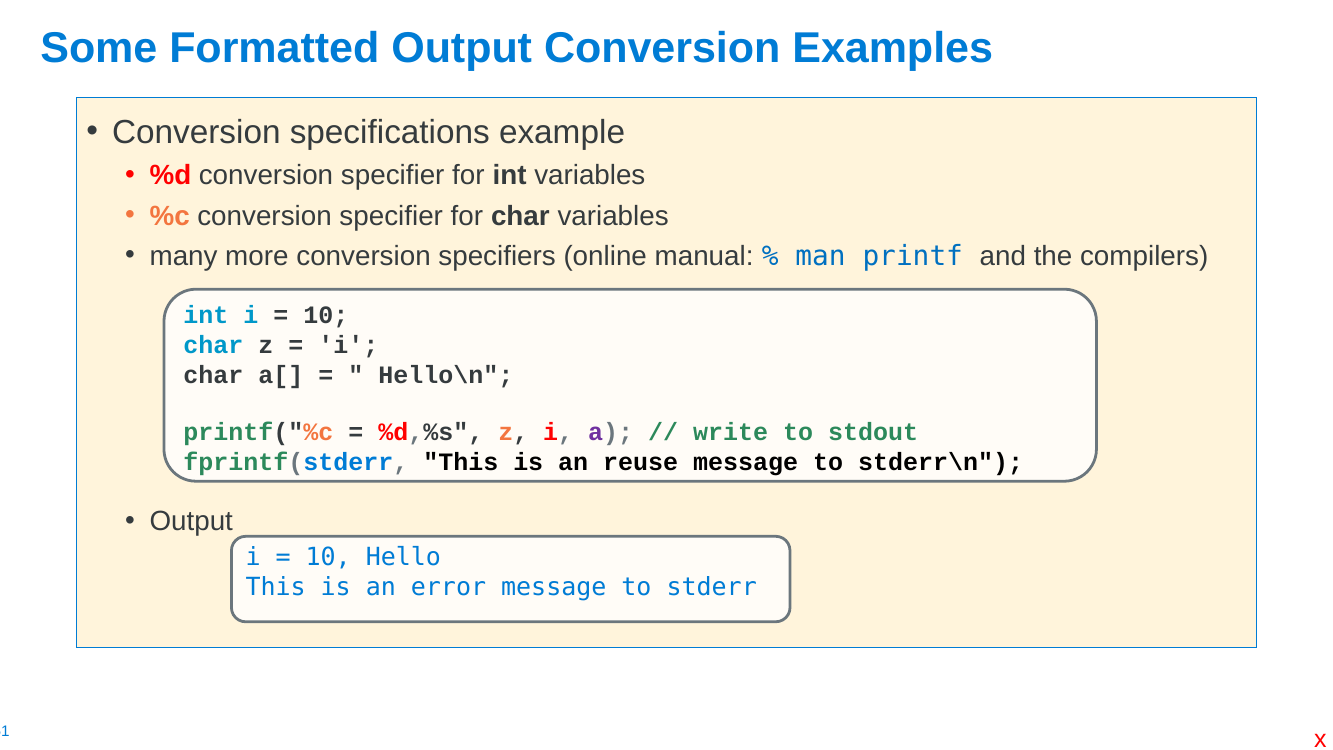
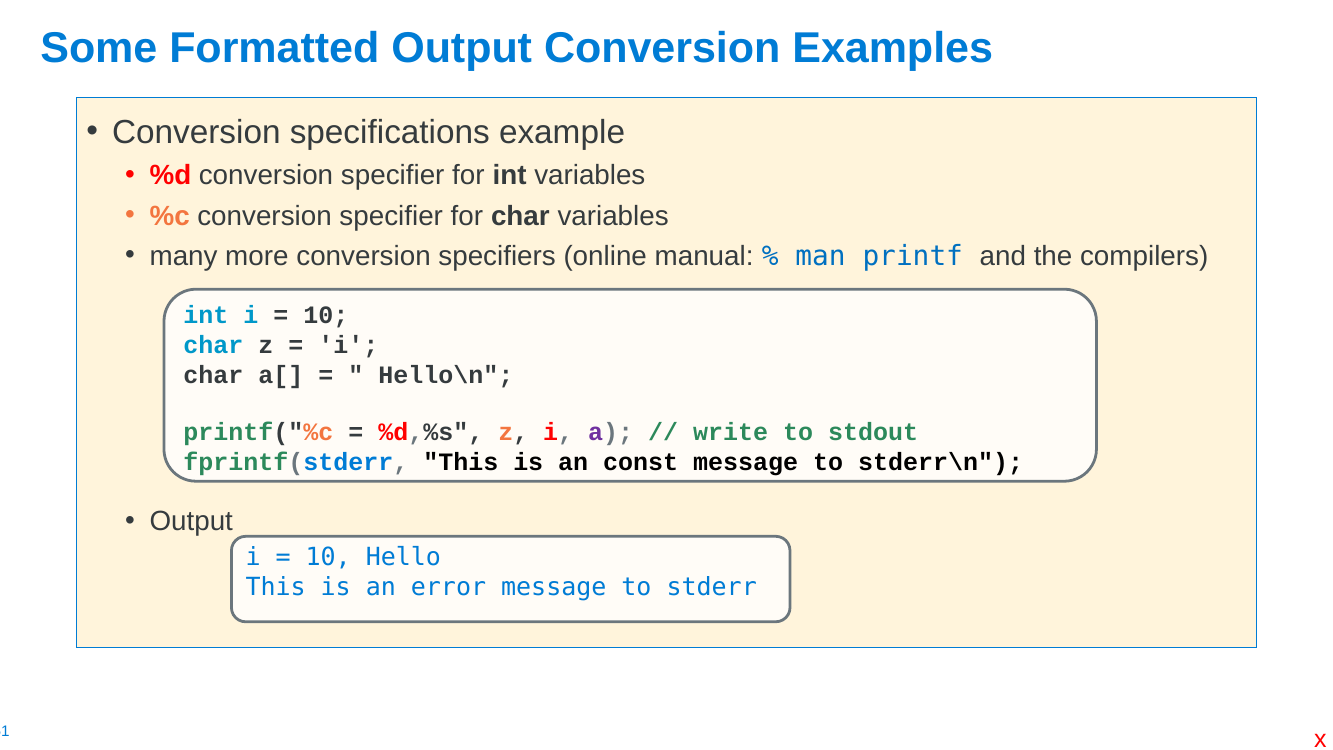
reuse: reuse -> const
